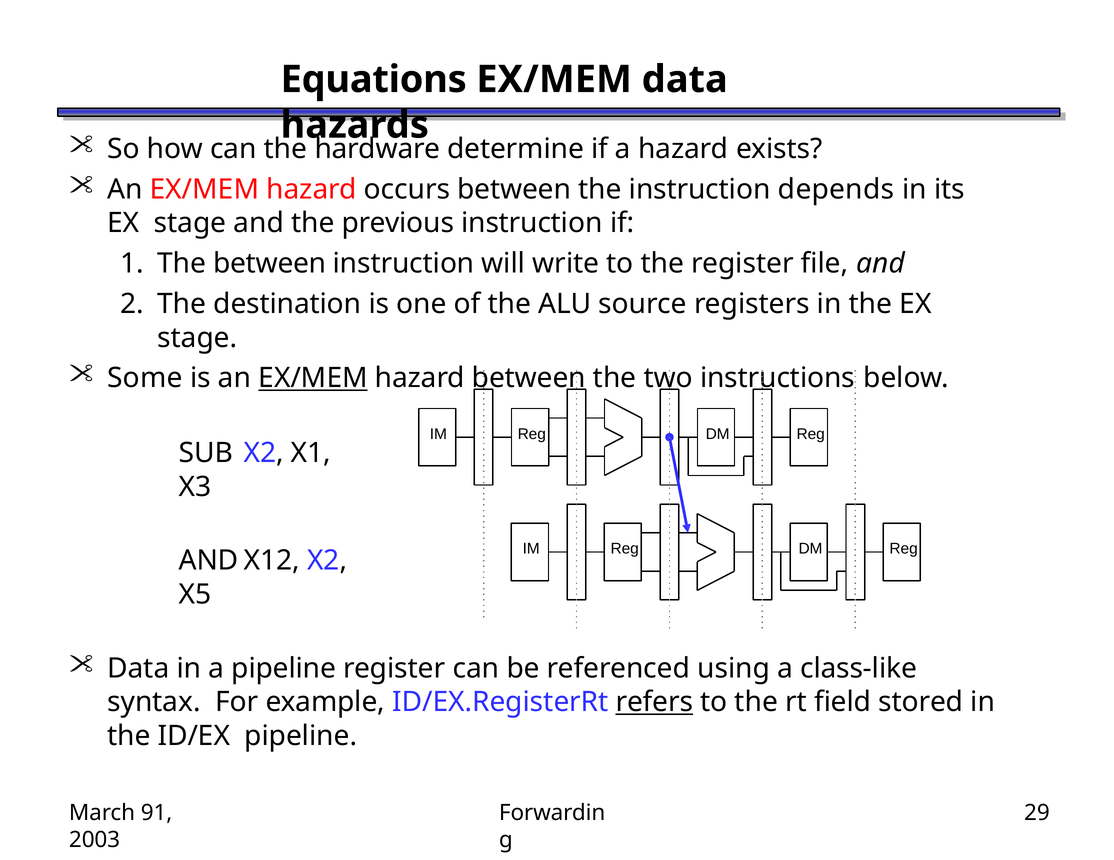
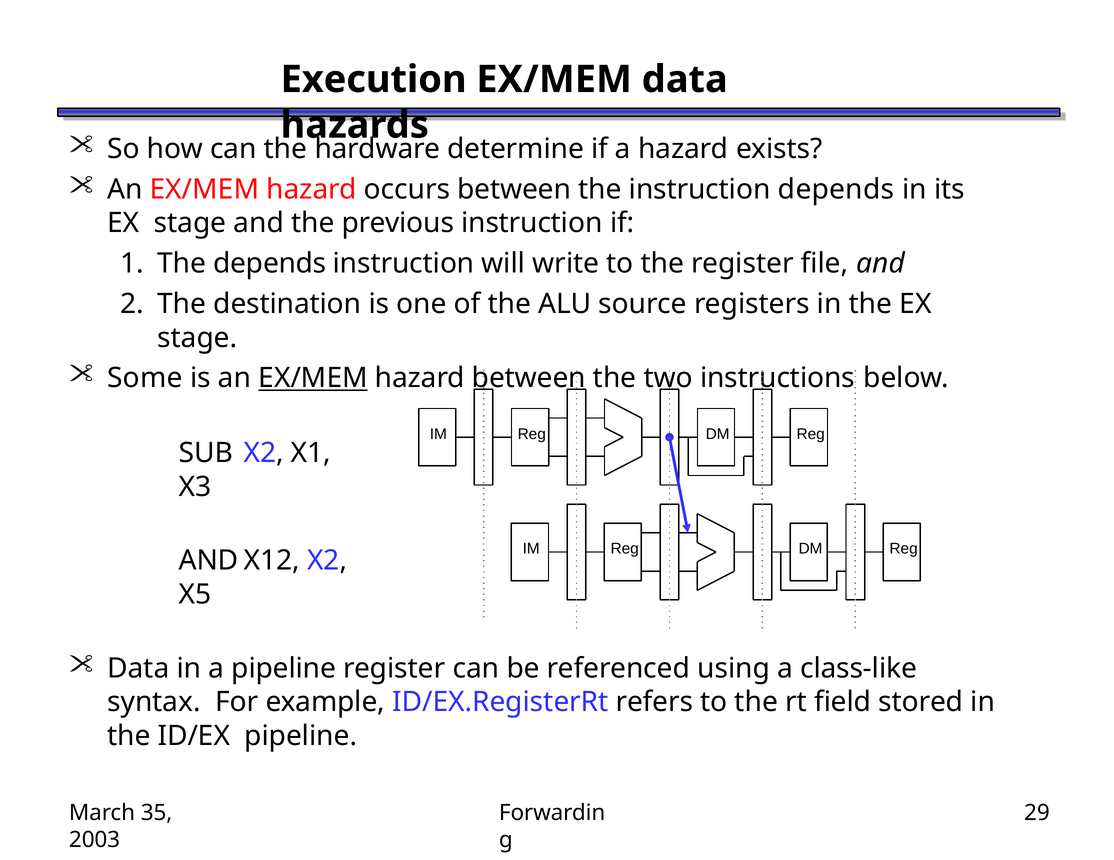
Equations: Equations -> Execution
The between: between -> depends
refers underline: present -> none
91: 91 -> 35
